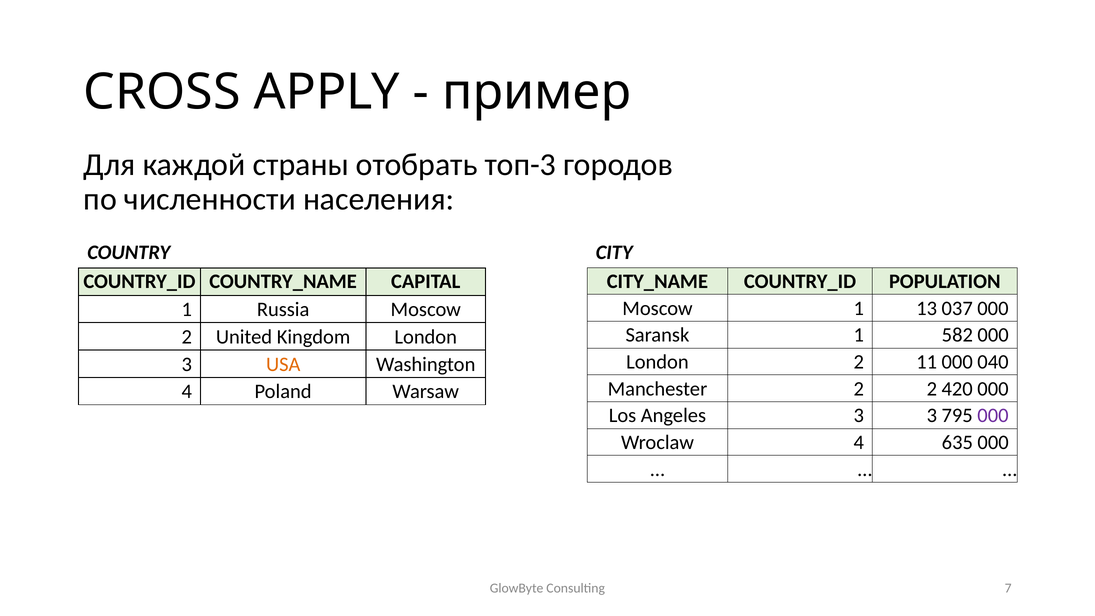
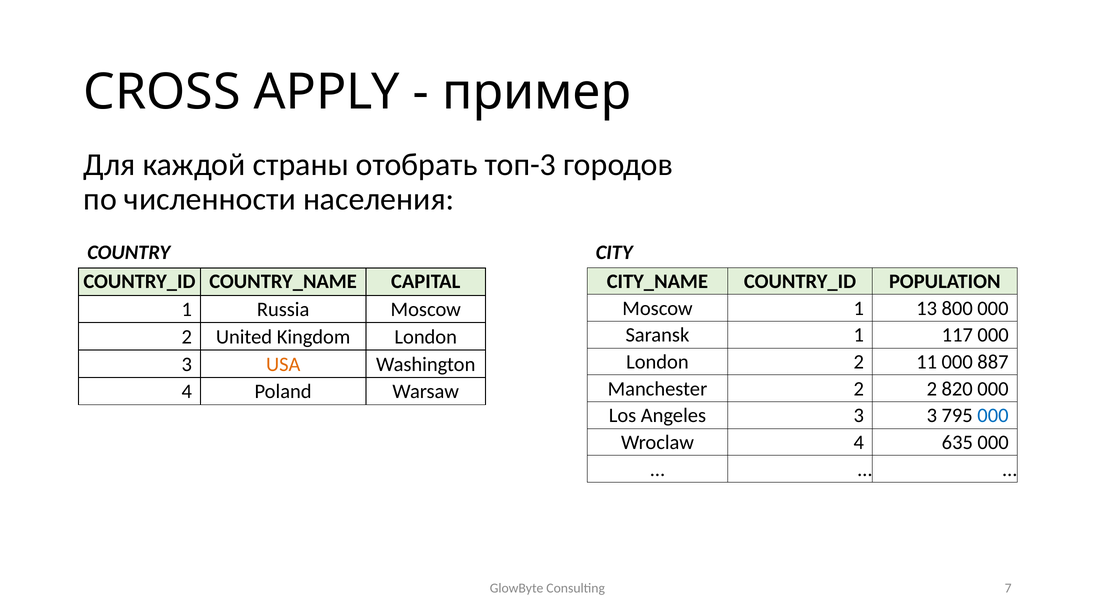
037: 037 -> 800
582: 582 -> 117
040: 040 -> 887
420: 420 -> 820
000 at (993, 416) colour: purple -> blue
